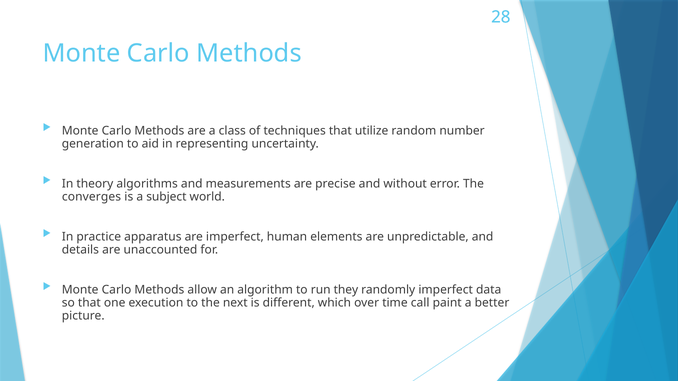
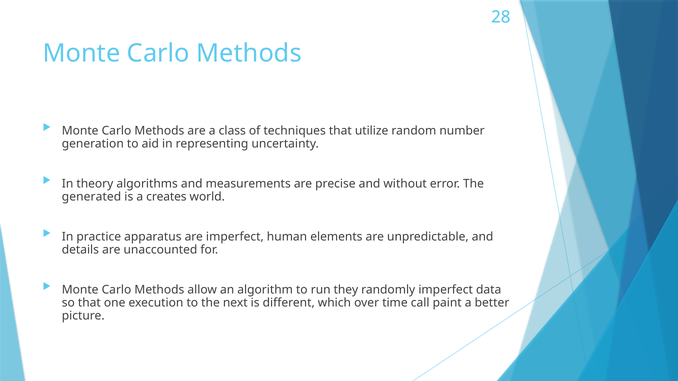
converges: converges -> generated
subject: subject -> creates
